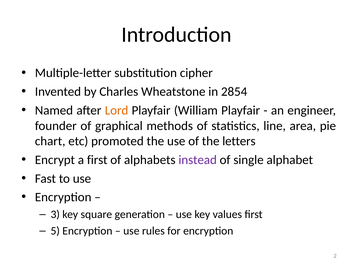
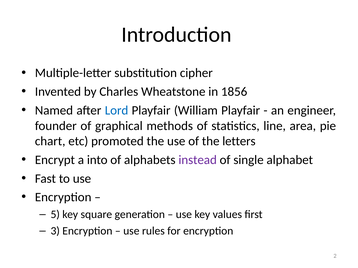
2854: 2854 -> 1856
Lord colour: orange -> blue
a first: first -> into
3: 3 -> 5
5: 5 -> 3
